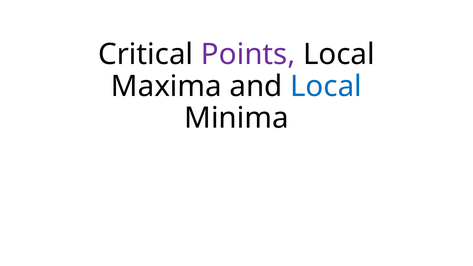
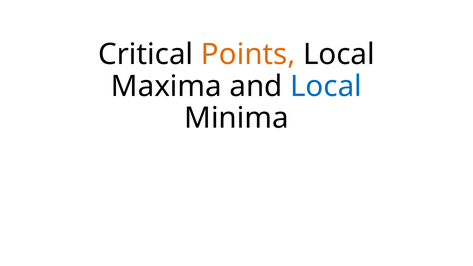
Points colour: purple -> orange
